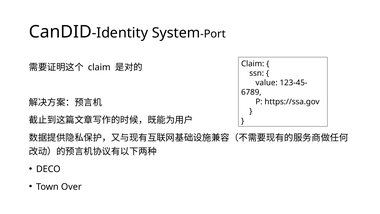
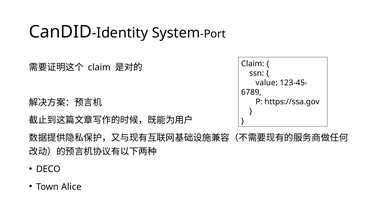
Over: Over -> Alice
